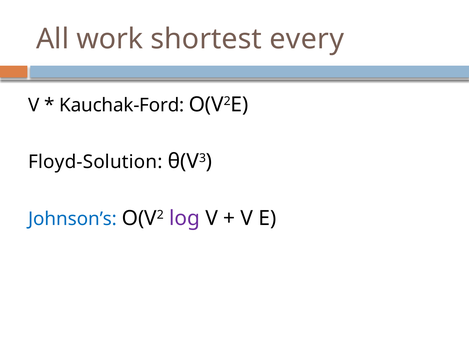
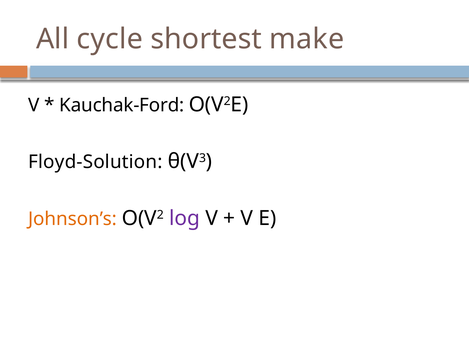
work: work -> cycle
every: every -> make
Johnson’s colour: blue -> orange
